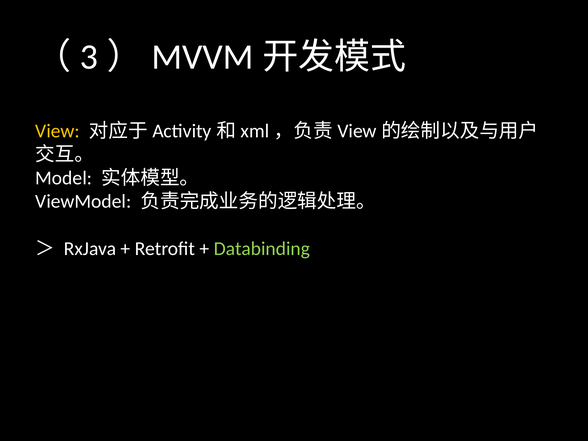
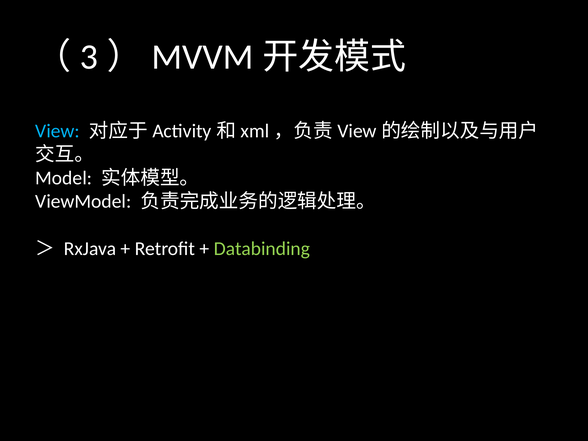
View colour: yellow -> light blue
